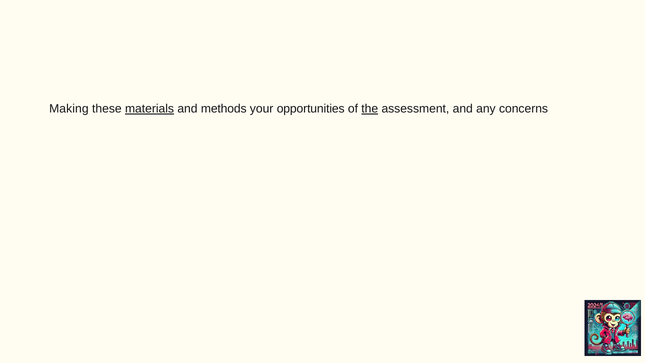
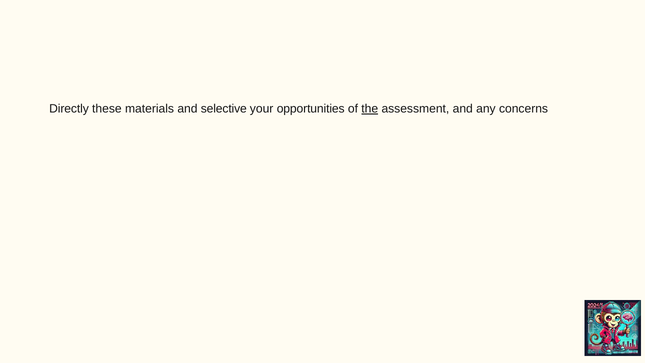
Making: Making -> Directly
materials underline: present -> none
methods: methods -> selective
